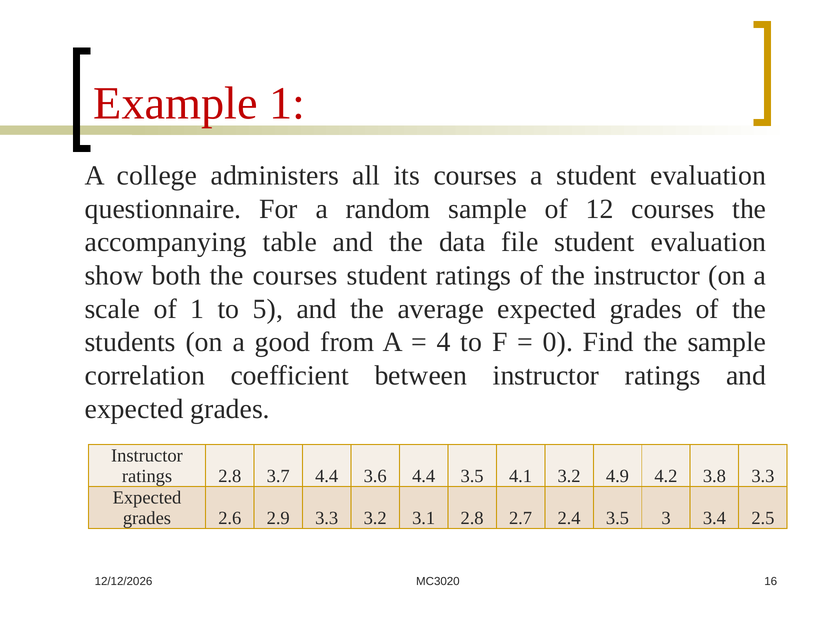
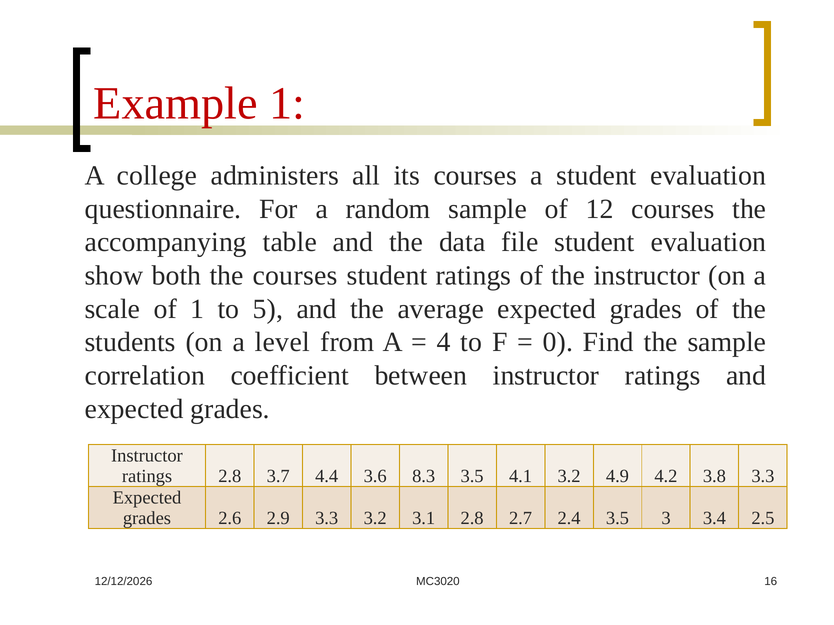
good: good -> level
3.6 4.4: 4.4 -> 8.3
